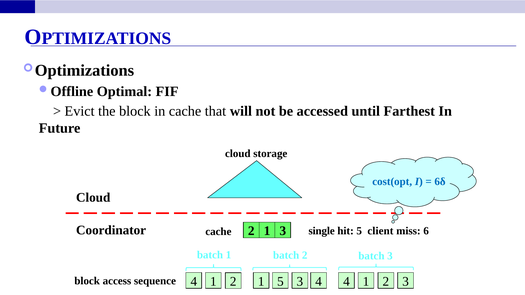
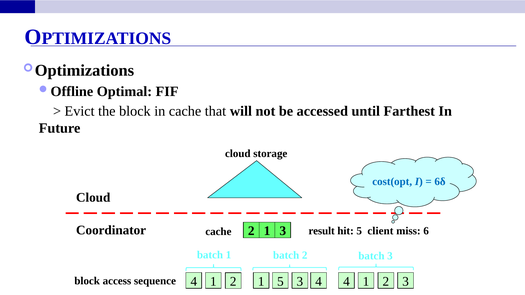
single: single -> result
